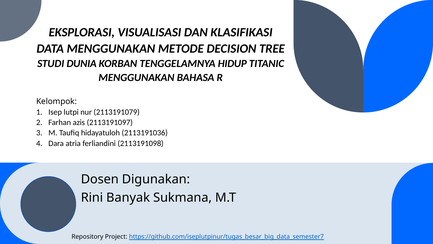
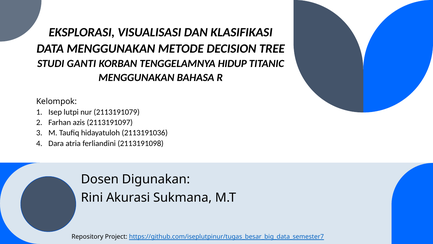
DUNIA: DUNIA -> GANTI
Banyak: Banyak -> Akurasi
